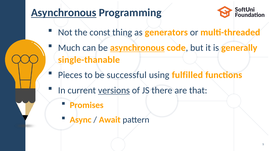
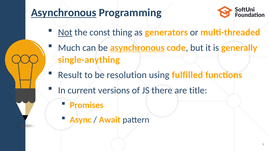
Not underline: none -> present
single-thanable: single-thanable -> single-anything
Pieces: Pieces -> Result
successful: successful -> resolution
versions underline: present -> none
that: that -> title
